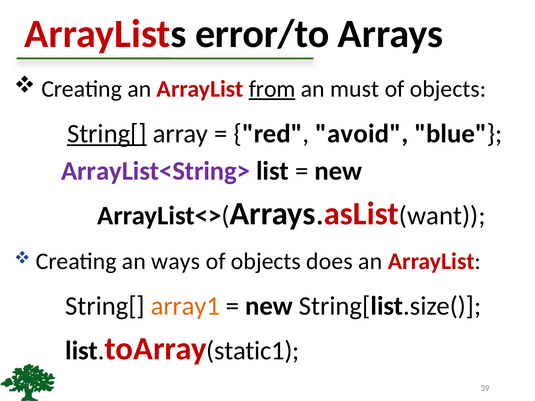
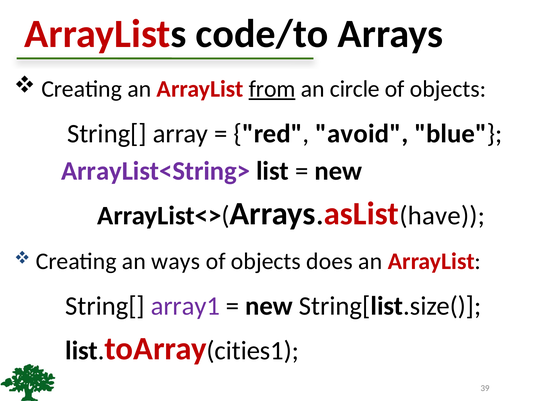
error/to: error/to -> code/to
must: must -> circle
String[ at (107, 134) underline: present -> none
want: want -> have
array1 colour: orange -> purple
static1: static1 -> cities1
